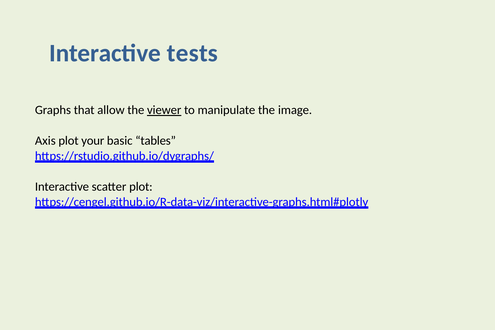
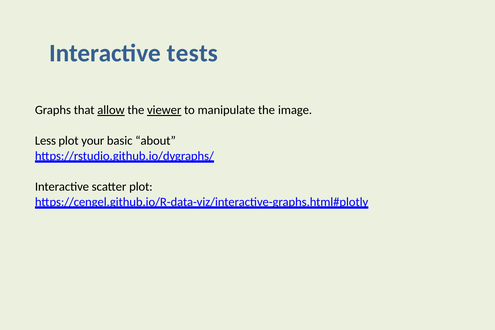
allow underline: none -> present
Axis: Axis -> Less
tables: tables -> about
